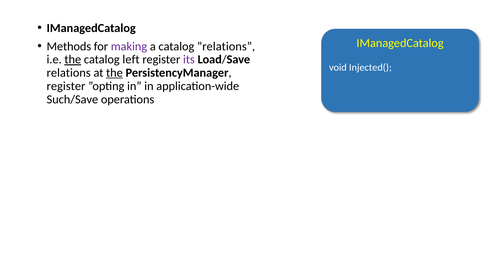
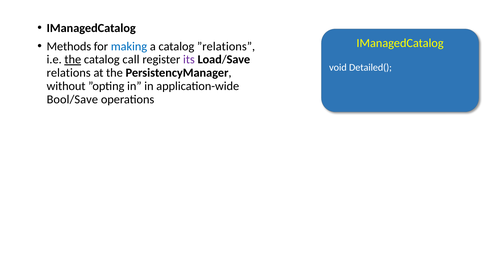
making colour: purple -> blue
left: left -> call
Injected(: Injected( -> Detailed(
the at (114, 73) underline: present -> none
register at (66, 86): register -> without
Such/Save: Such/Save -> Bool/Save
